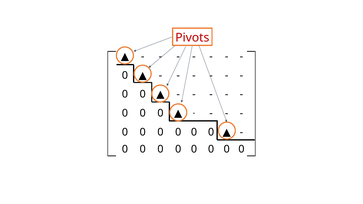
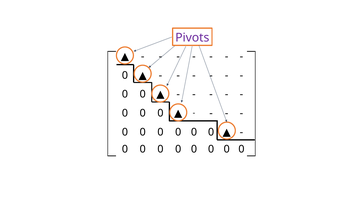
Pivots colour: red -> purple
